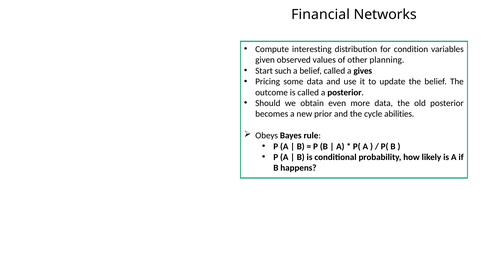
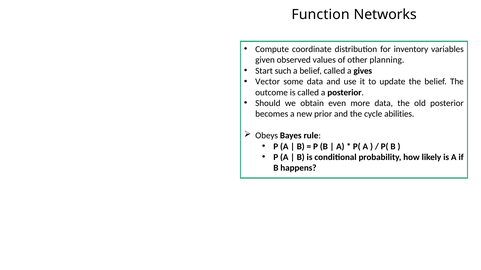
Financial: Financial -> Function
interesting: interesting -> coordinate
condition: condition -> inventory
Pricing: Pricing -> Vector
